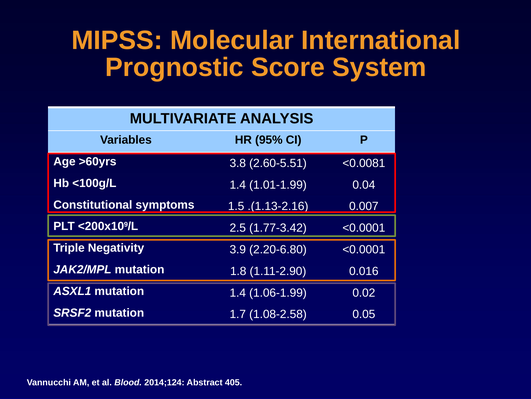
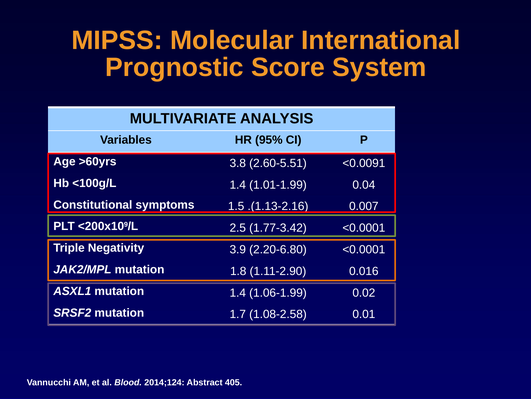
<0.0081: <0.0081 -> <0.0091
0.05: 0.05 -> 0.01
